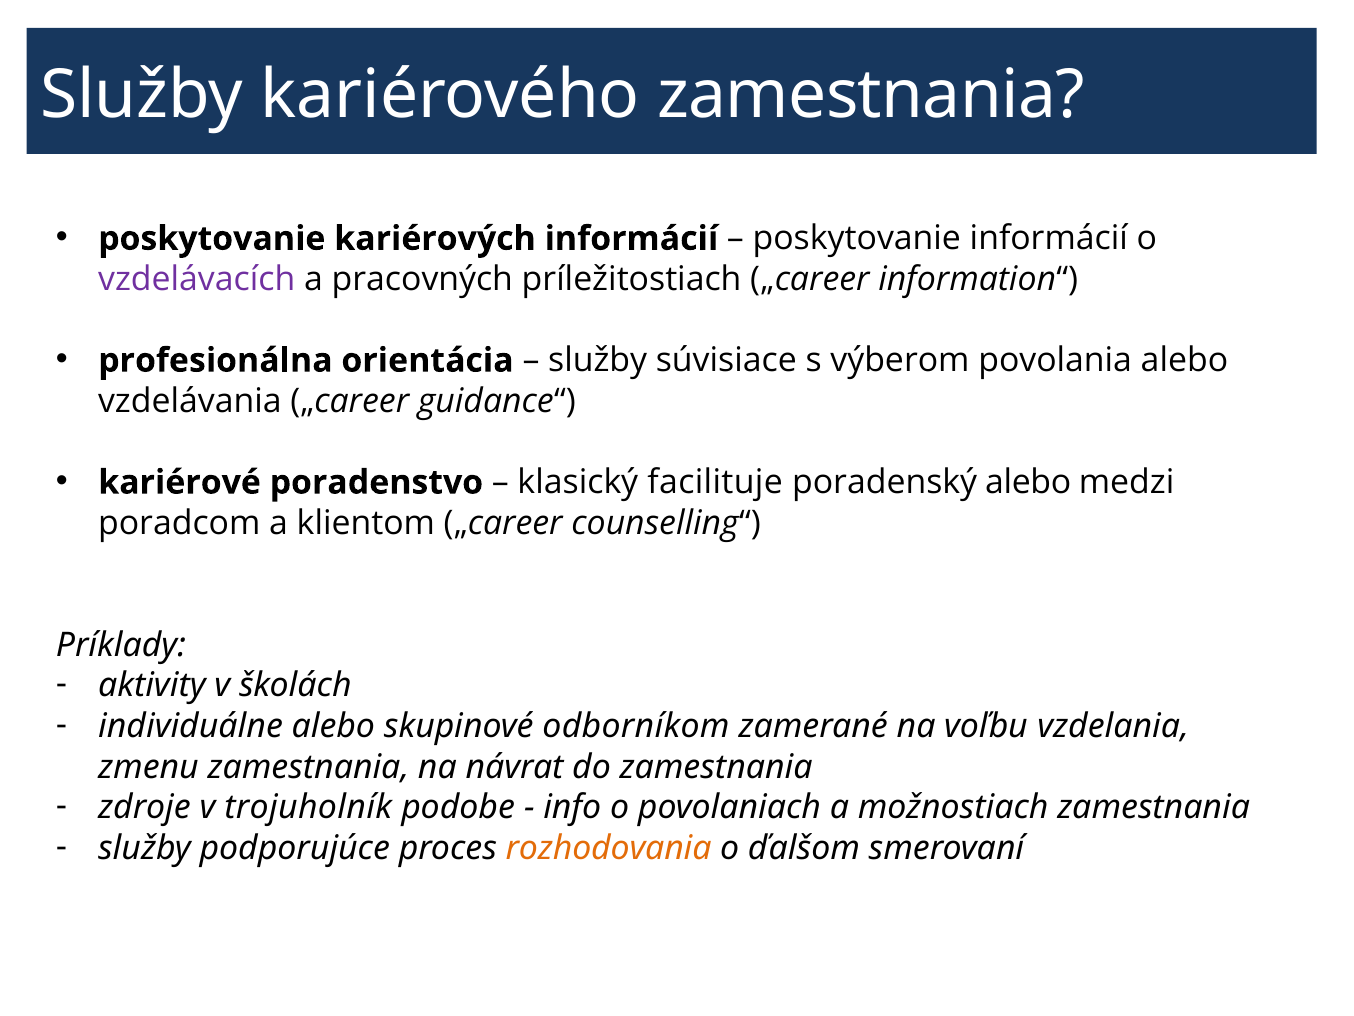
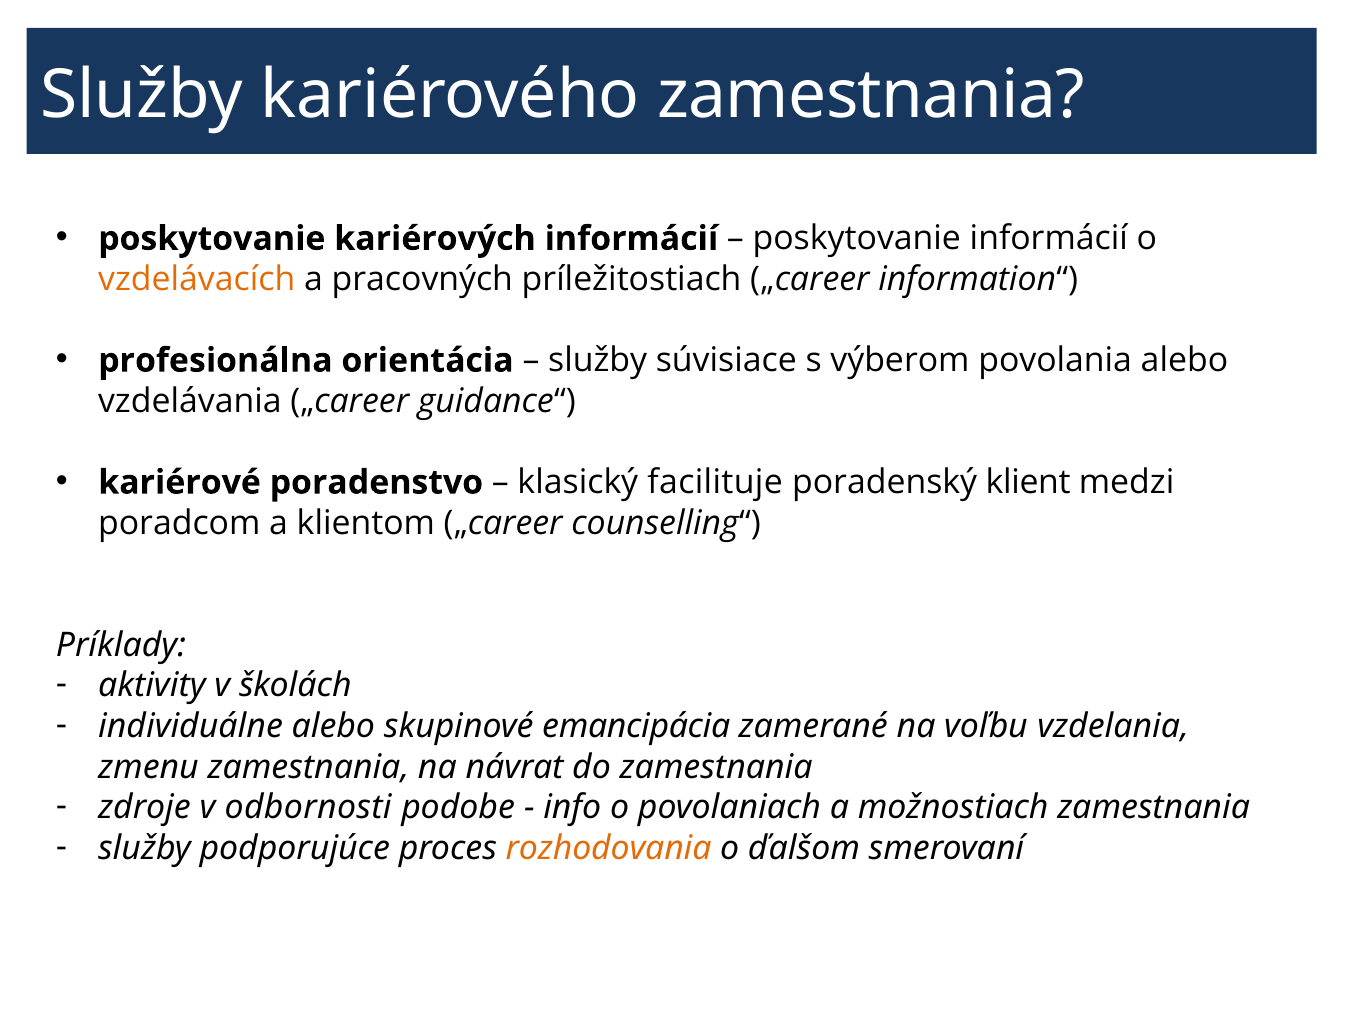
vzdelávacích colour: purple -> orange
poradenský alebo: alebo -> klient
odborníkom: odborníkom -> emancipácia
trojuholník: trojuholník -> odbornosti
